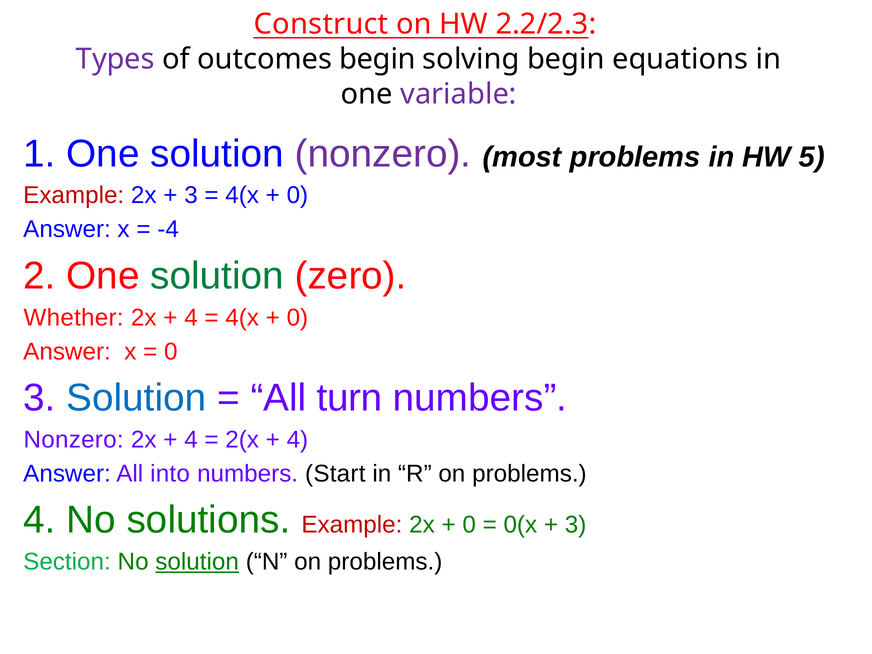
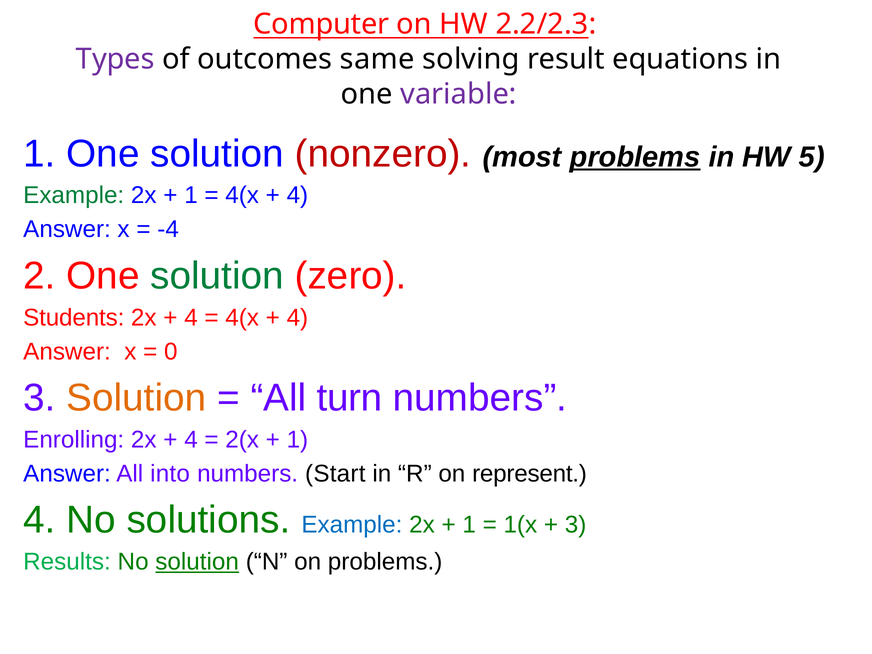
Construct: Construct -> Computer
outcomes begin: begin -> same
solving begin: begin -> result
nonzero at (383, 154) colour: purple -> red
problems at (635, 157) underline: none -> present
Example at (74, 195) colour: red -> green
3 at (191, 195): 3 -> 1
0 at (297, 195): 0 -> 4
Whether: Whether -> Students
0 at (297, 318): 0 -> 4
Solution at (136, 398) colour: blue -> orange
Nonzero at (74, 440): Nonzero -> Enrolling
4 at (297, 440): 4 -> 1
R on problems: problems -> represent
Example at (352, 525) colour: red -> blue
0 at (469, 525): 0 -> 1
0(x: 0(x -> 1(x
Section: Section -> Results
